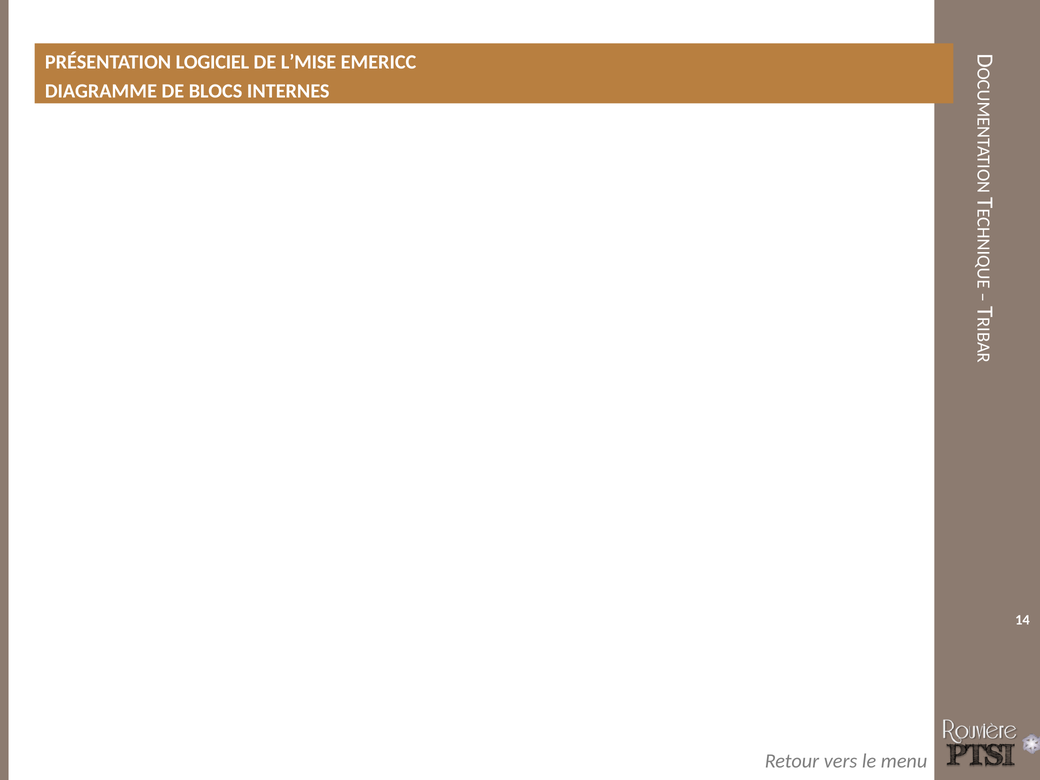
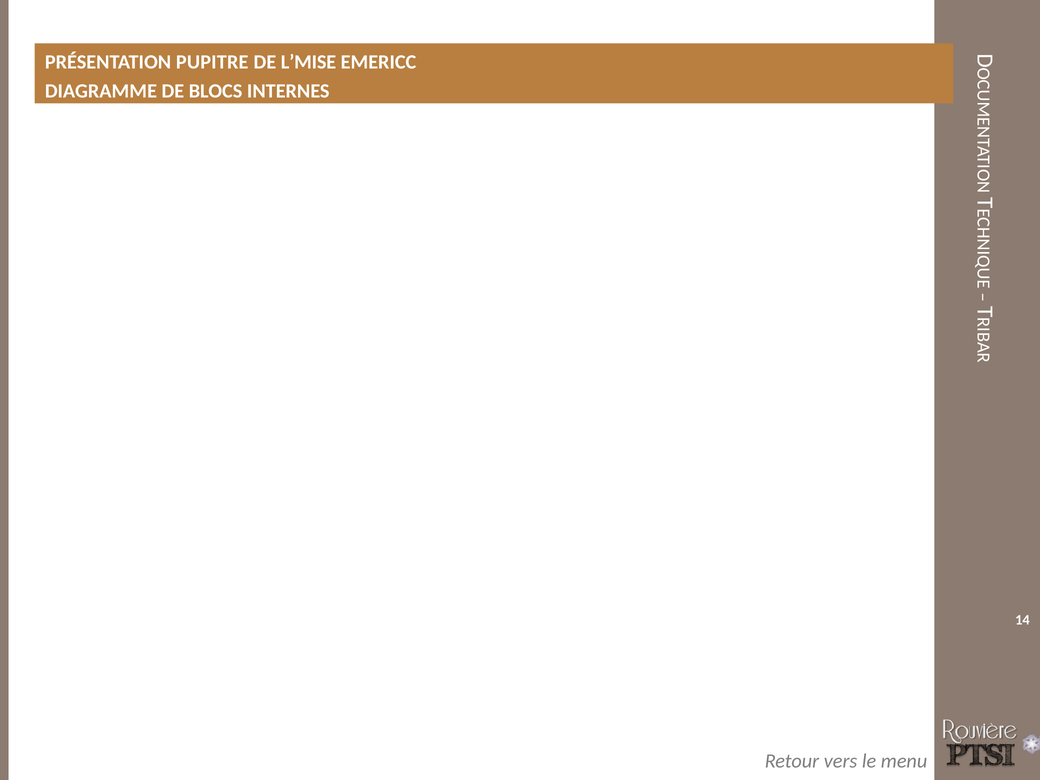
LOGICIEL: LOGICIEL -> PUPITRE
